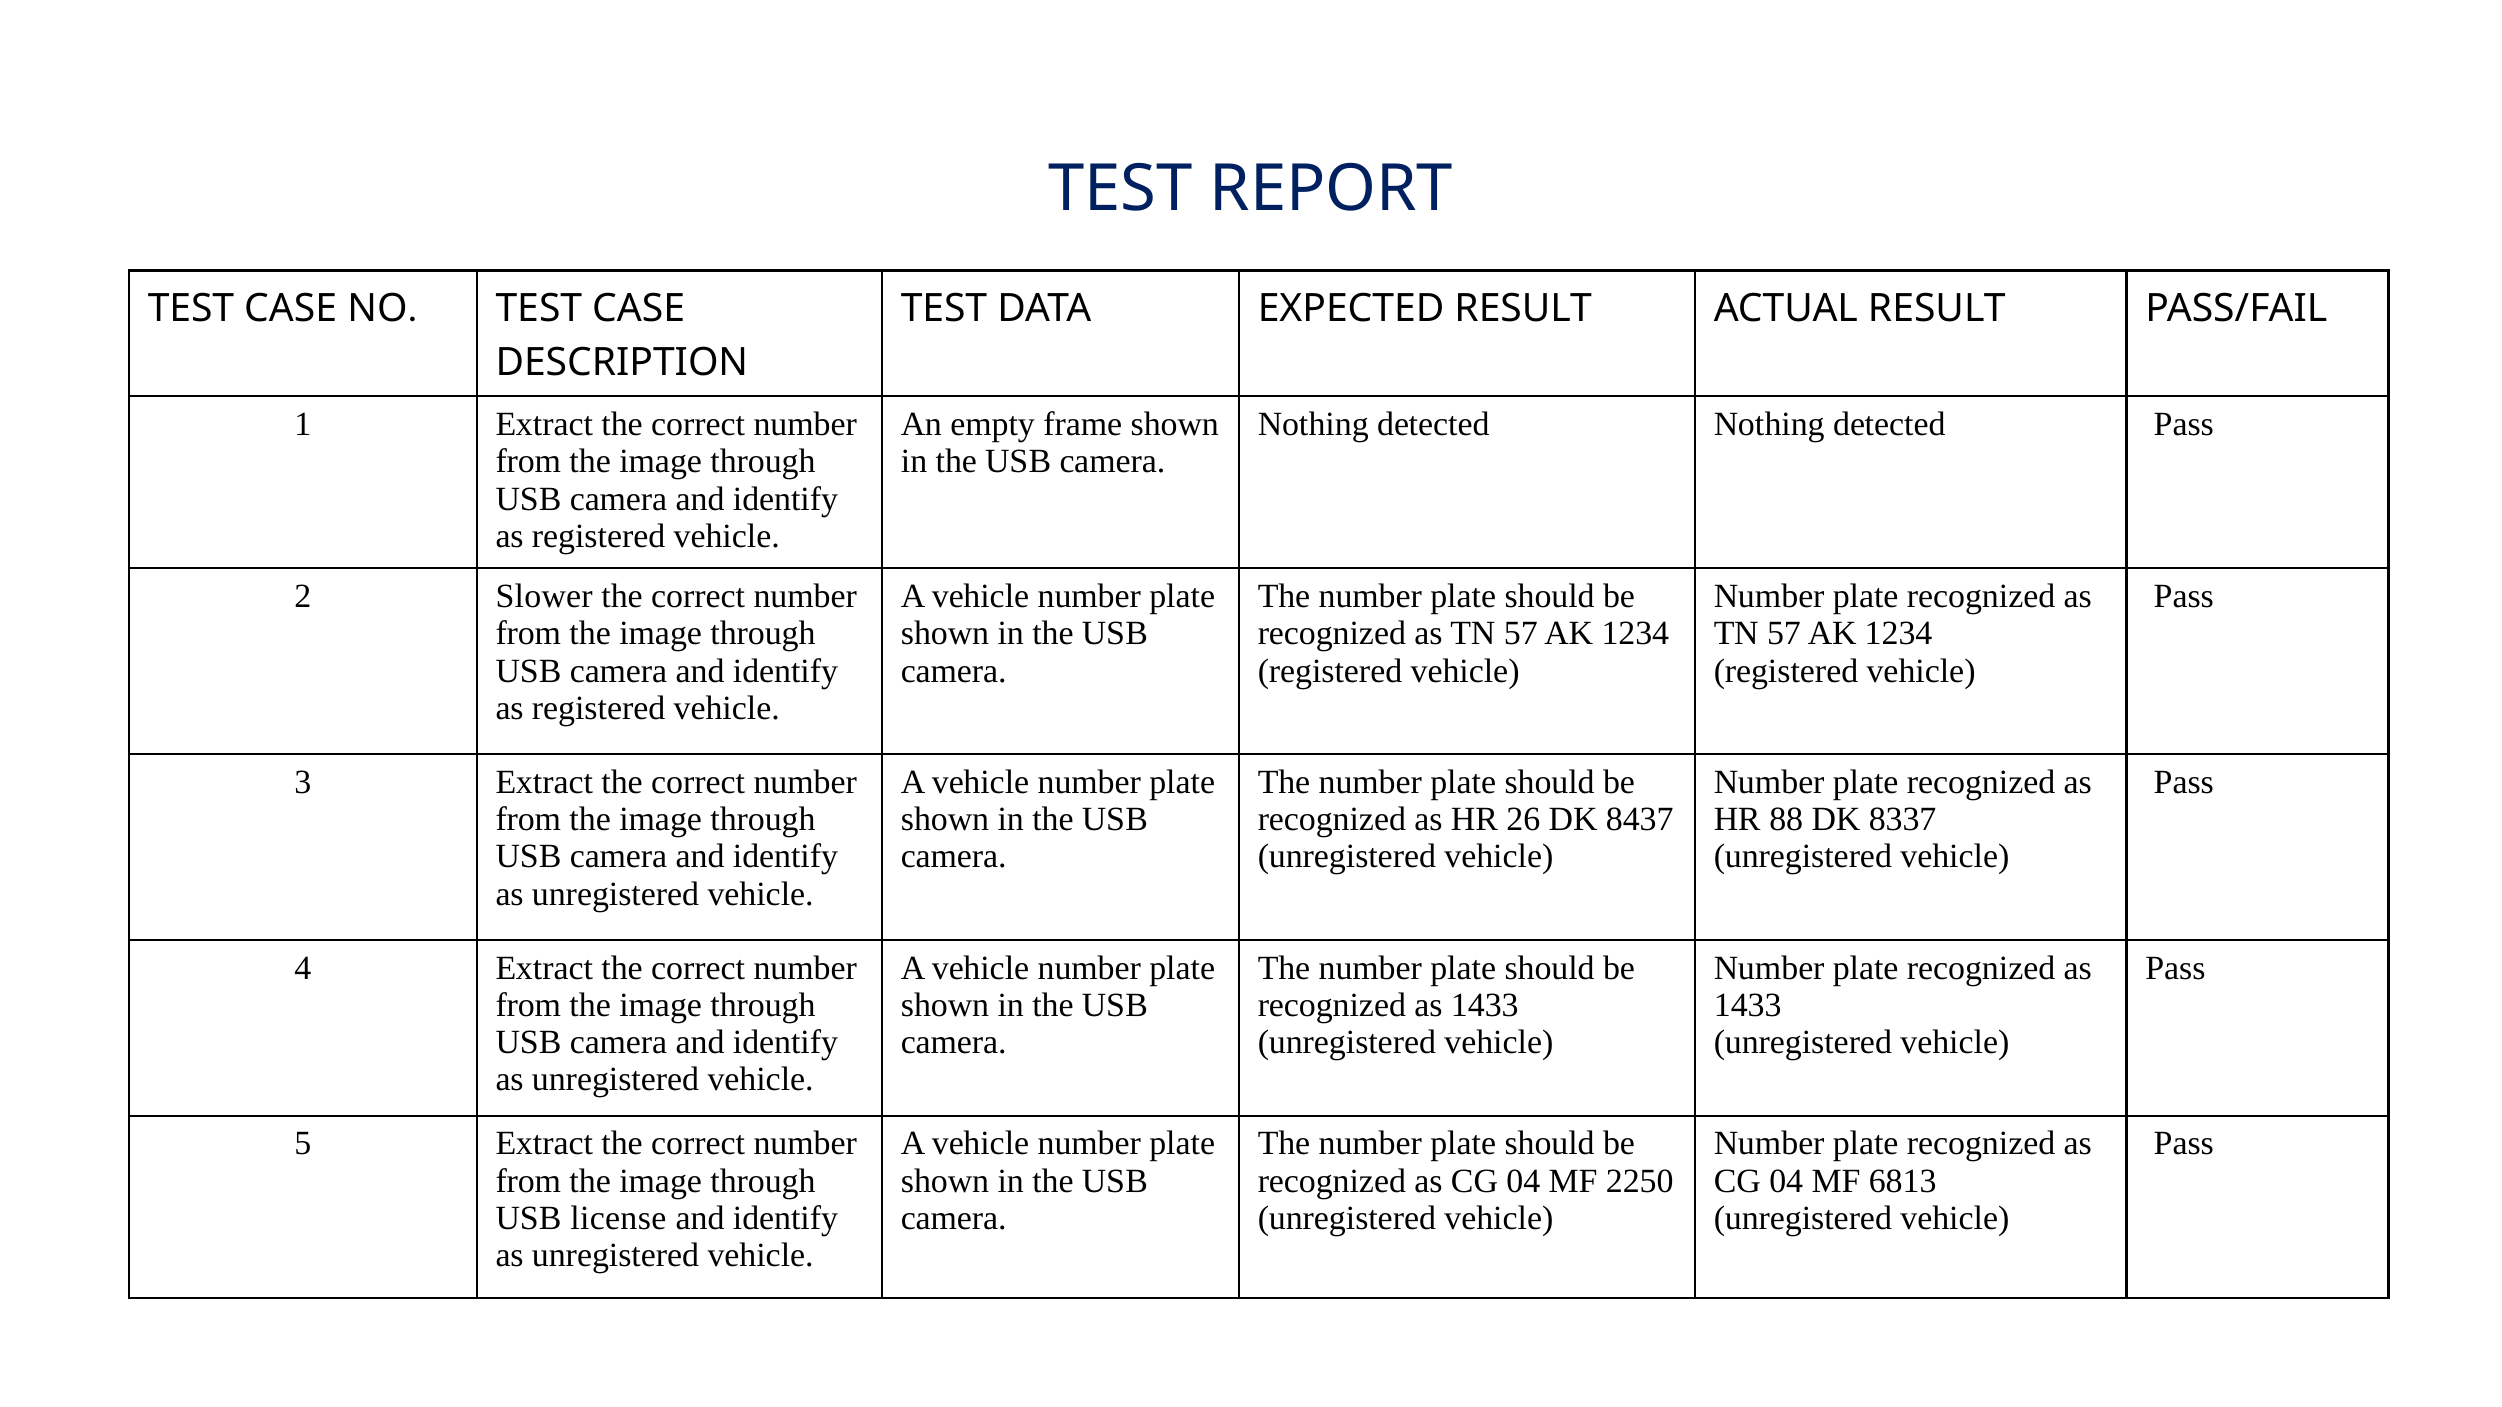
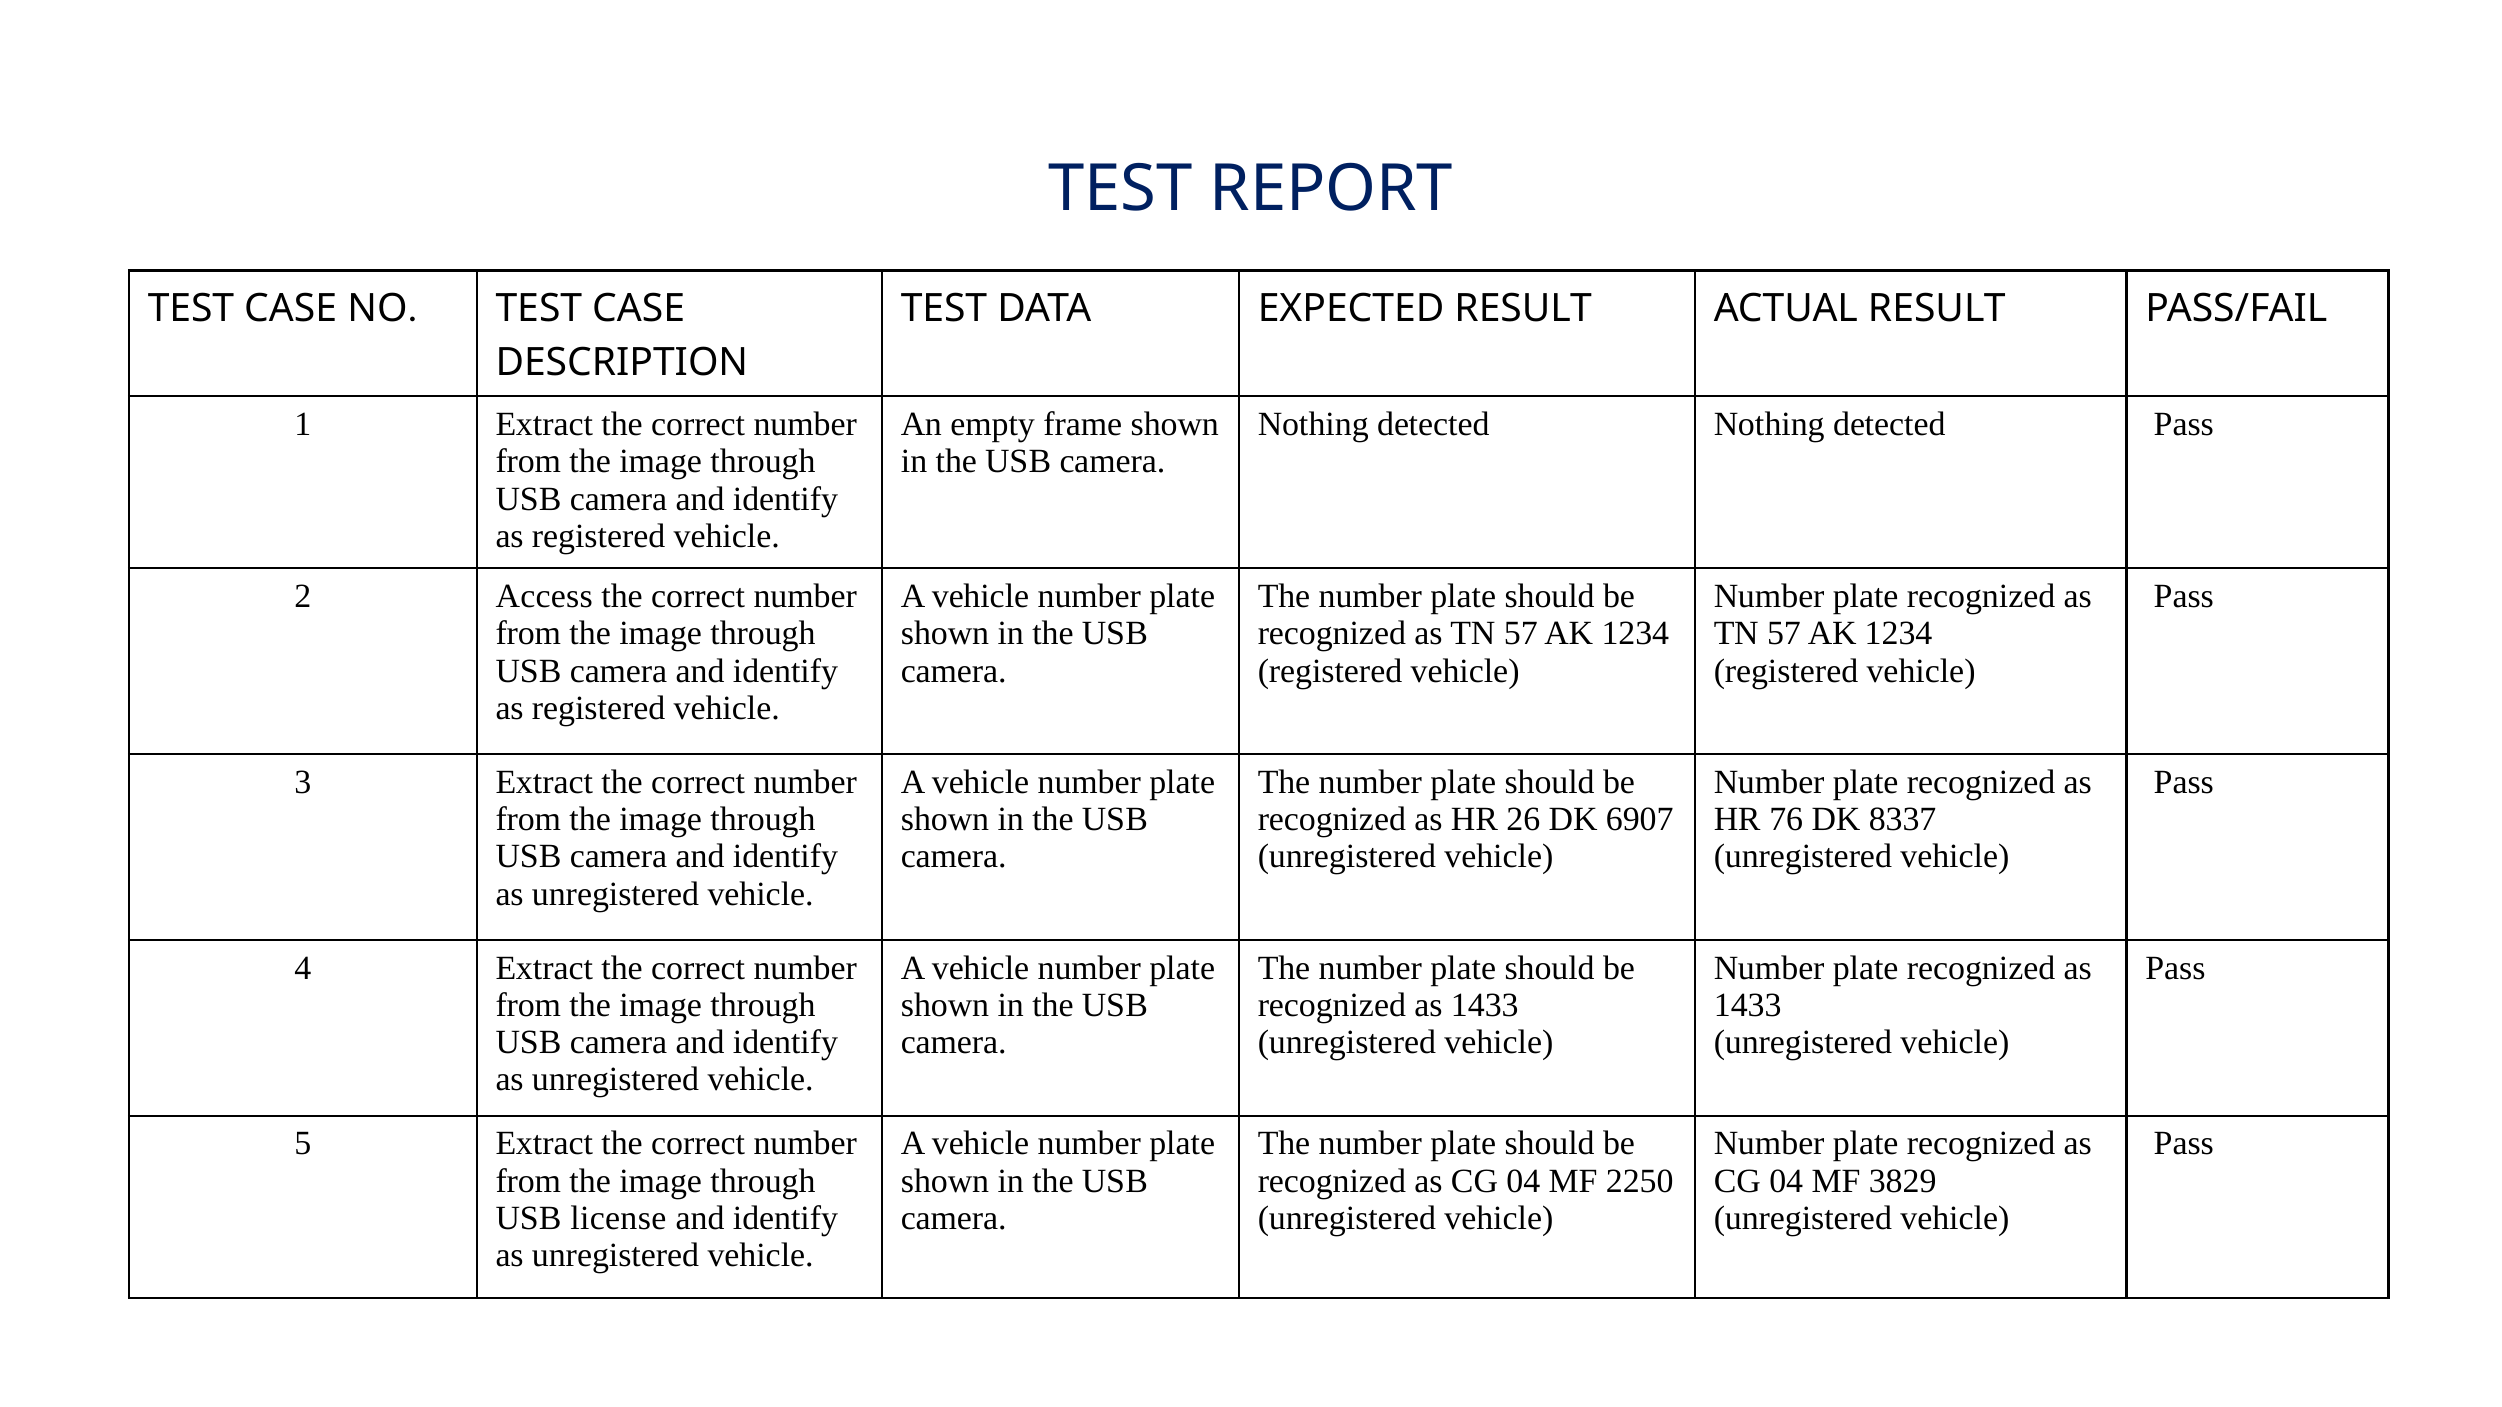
Slower: Slower -> Access
8437: 8437 -> 6907
88: 88 -> 76
6813: 6813 -> 3829
